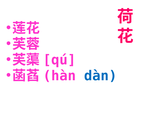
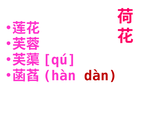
dàn colour: blue -> red
